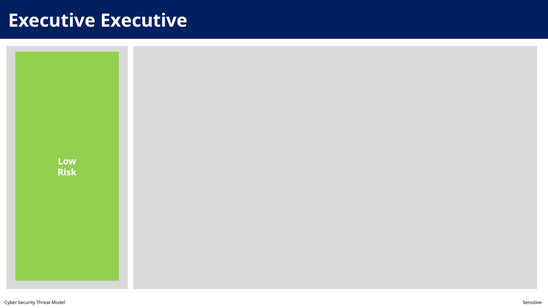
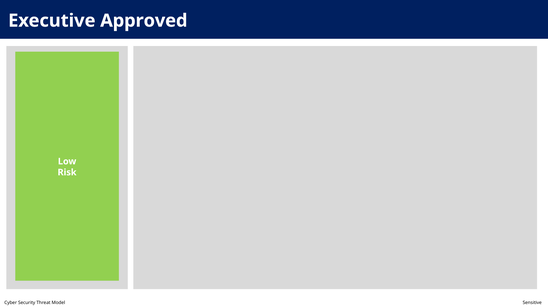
Executive Executive: Executive -> Approved
